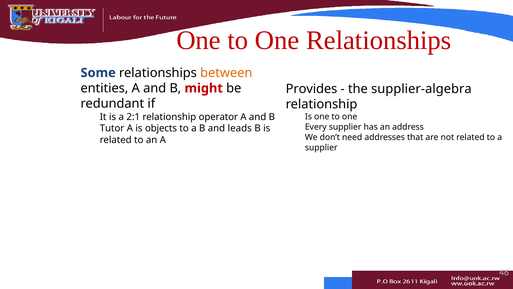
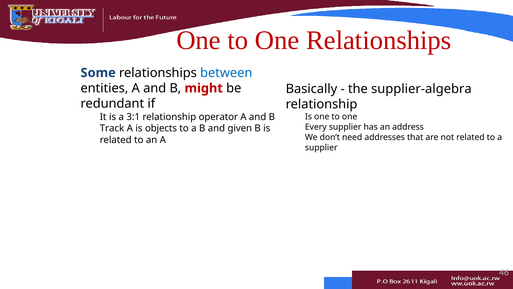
between colour: orange -> blue
Provides: Provides -> Basically
2:1: 2:1 -> 3:1
Tutor: Tutor -> Track
leads: leads -> given
